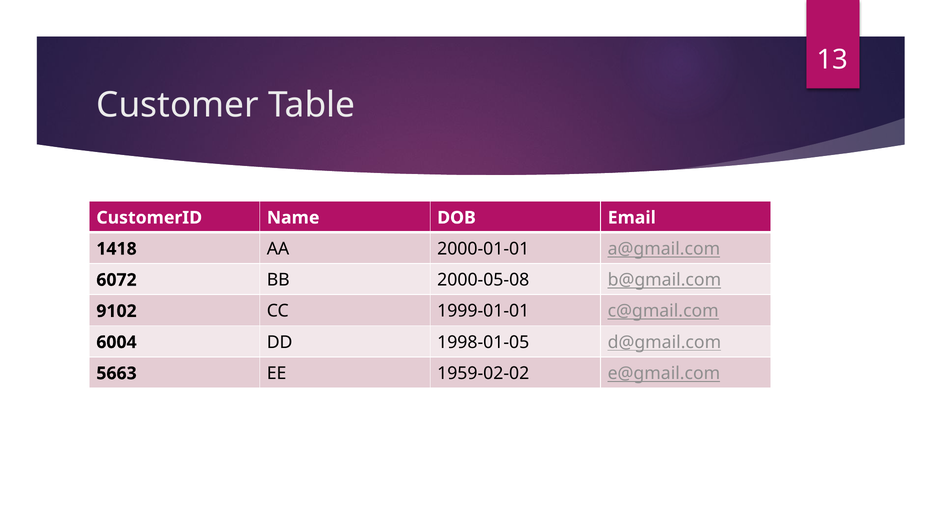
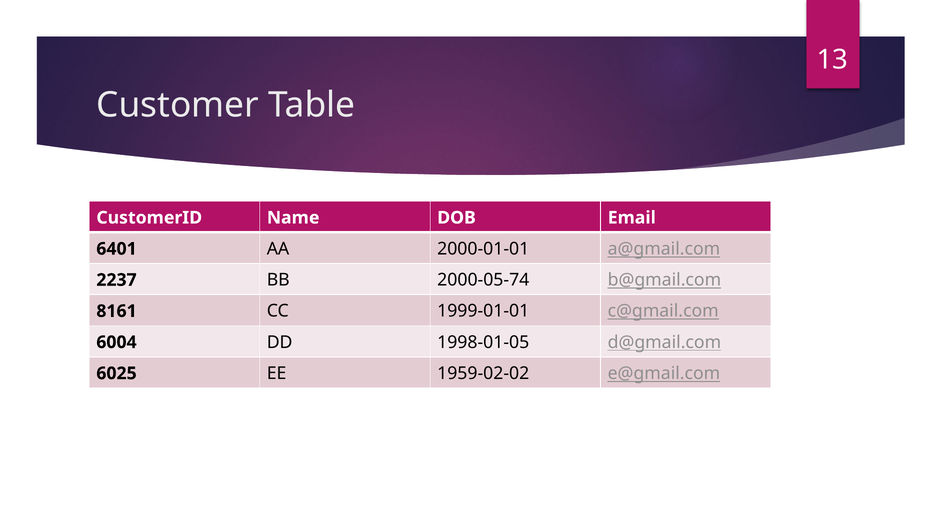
1418: 1418 -> 6401
6072: 6072 -> 2237
2000-05-08: 2000-05-08 -> 2000-05-74
9102: 9102 -> 8161
5663: 5663 -> 6025
